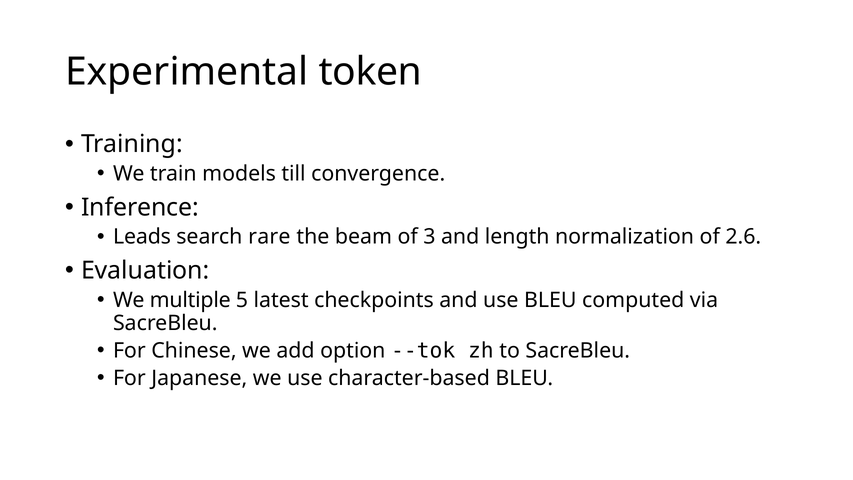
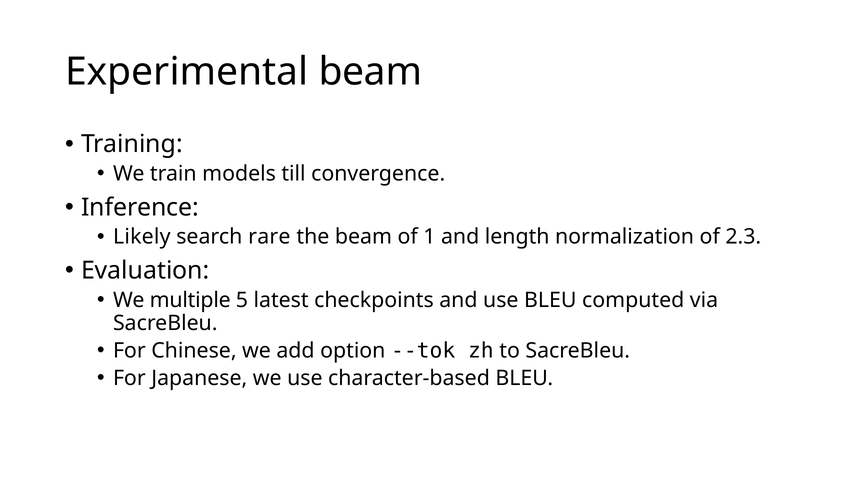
Experimental token: token -> beam
Leads: Leads -> Likely
3: 3 -> 1
2.6: 2.6 -> 2.3
